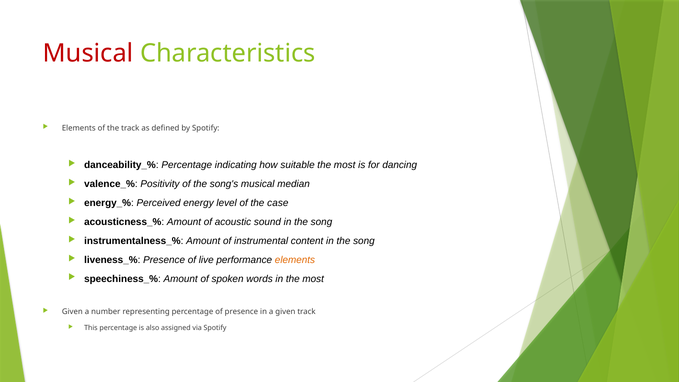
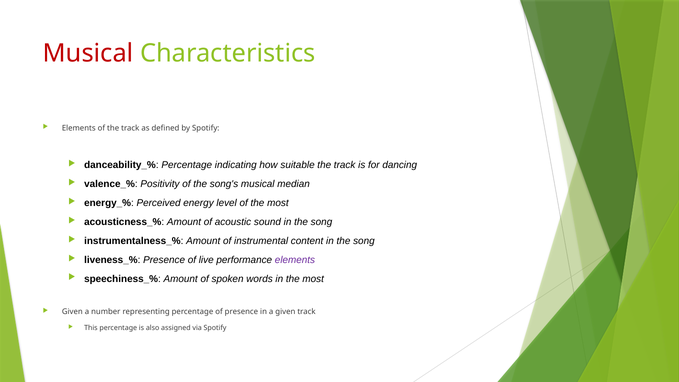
suitable the most: most -> track
of the case: case -> most
elements at (295, 260) colour: orange -> purple
